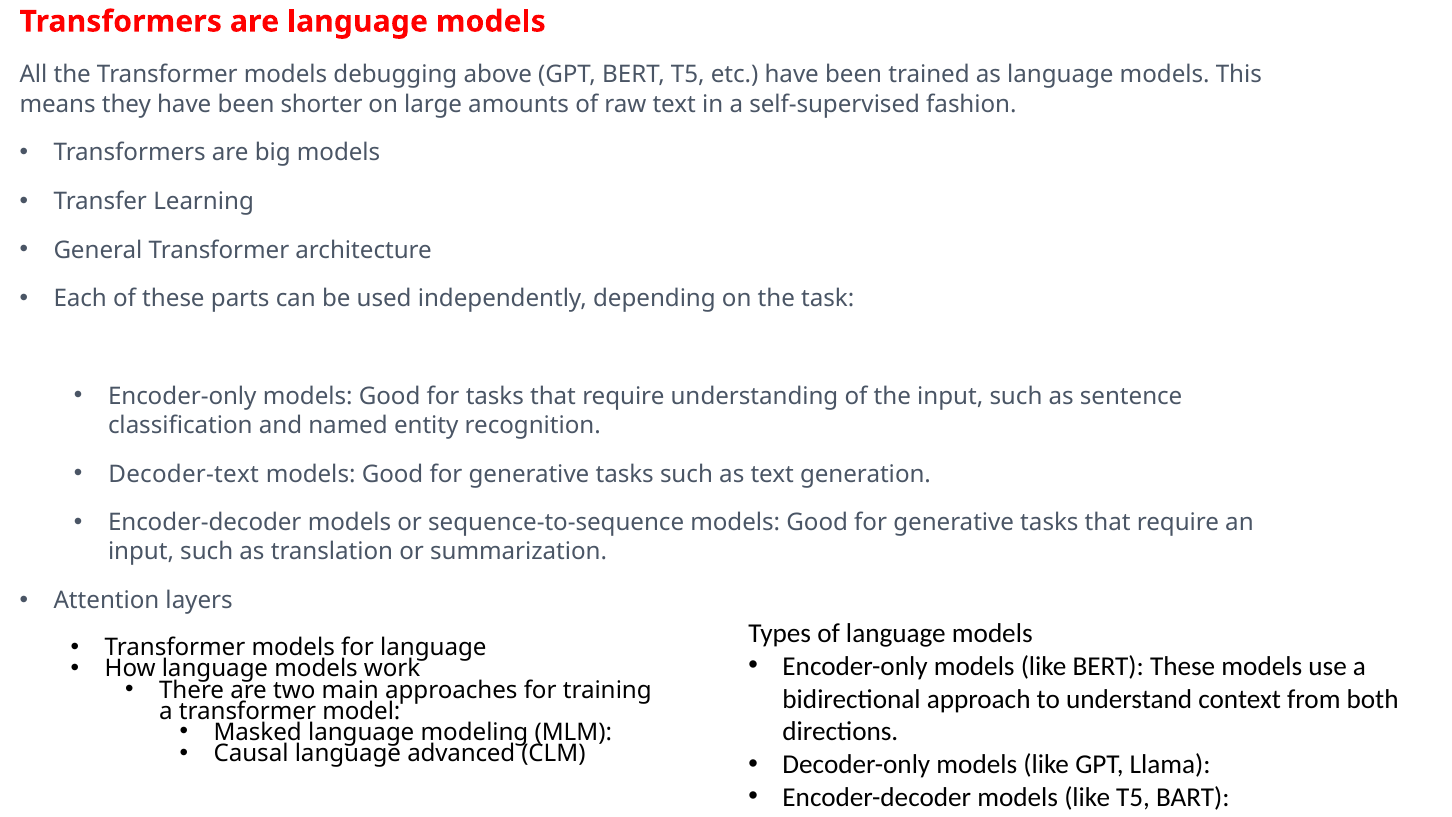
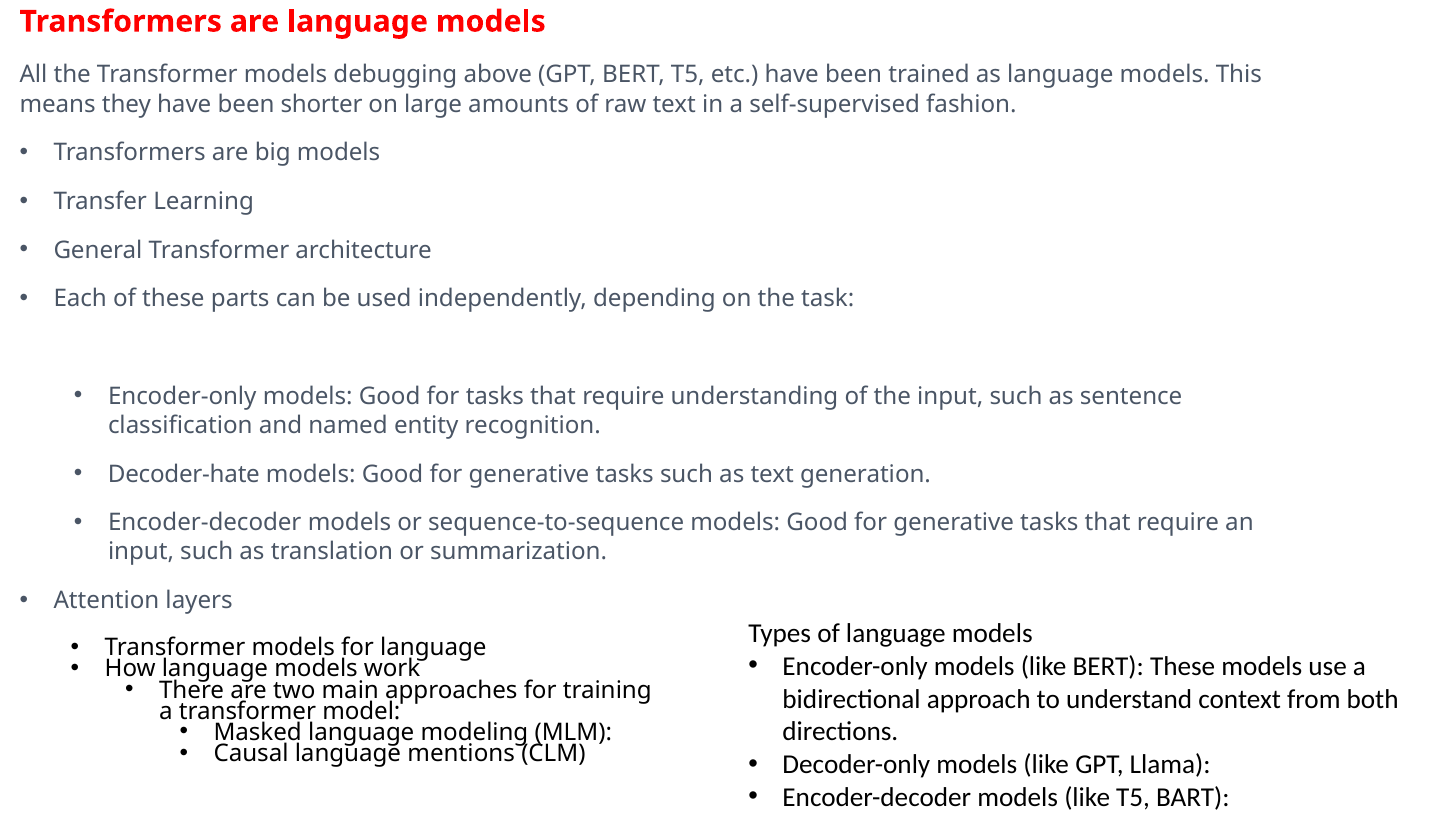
Decoder-text: Decoder-text -> Decoder-hate
advanced: advanced -> mentions
